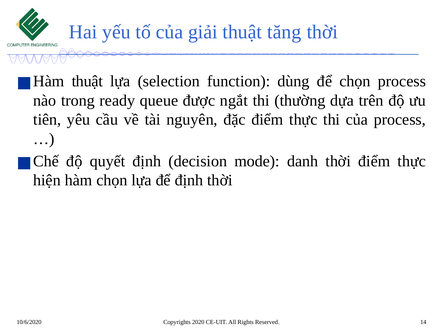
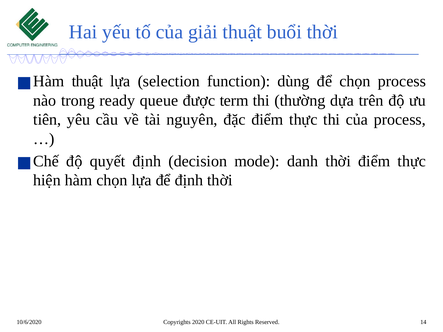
tăng: tăng -> buổi
ngắt: ngắt -> term
